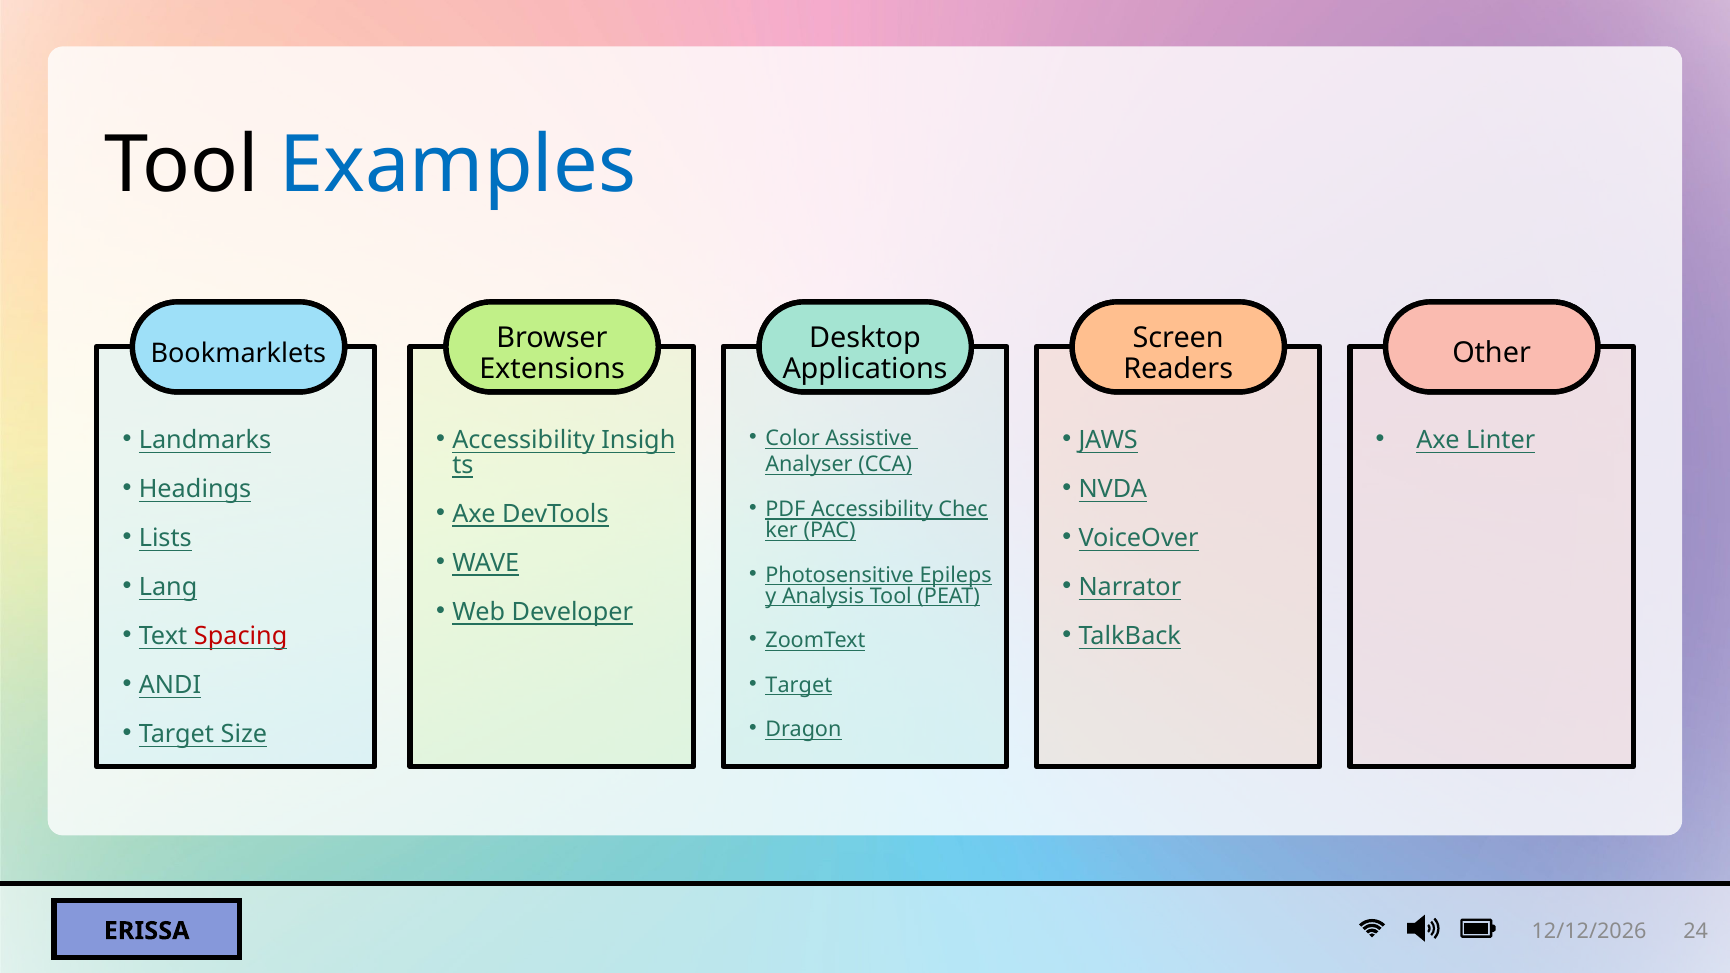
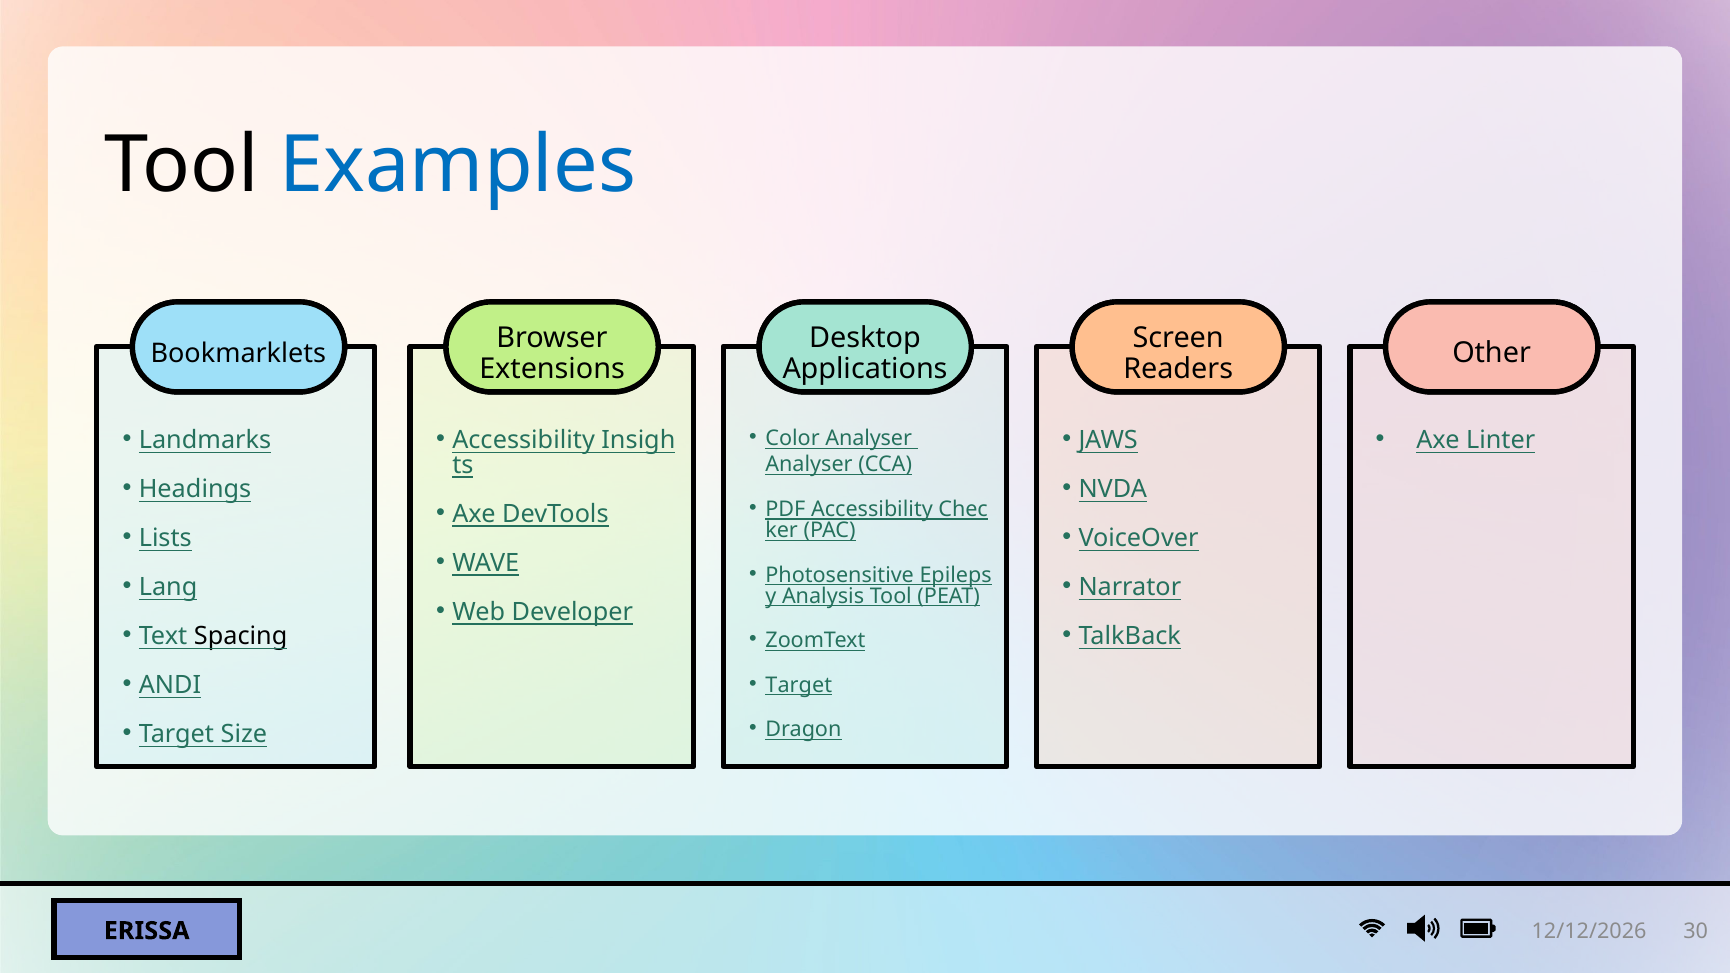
Color Assistive: Assistive -> Analyser
Spacing colour: red -> black
24: 24 -> 30
